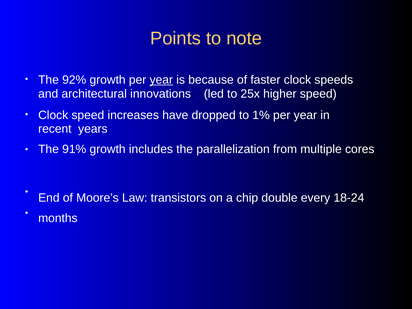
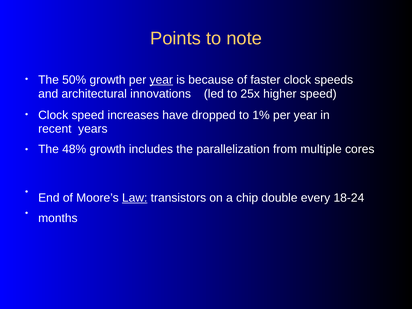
92%: 92% -> 50%
91%: 91% -> 48%
Law underline: none -> present
